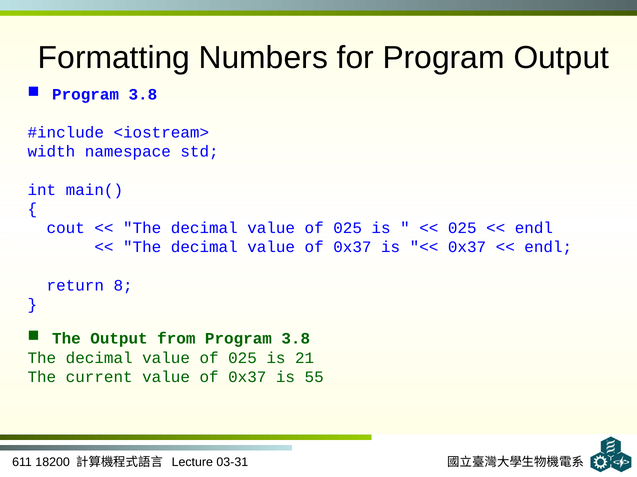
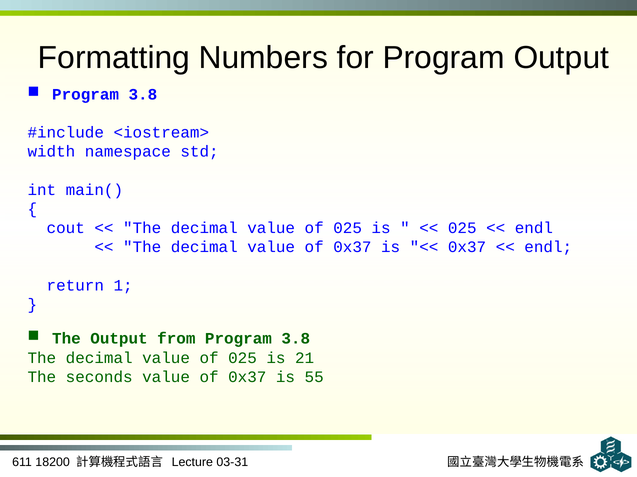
8: 8 -> 1
current: current -> seconds
